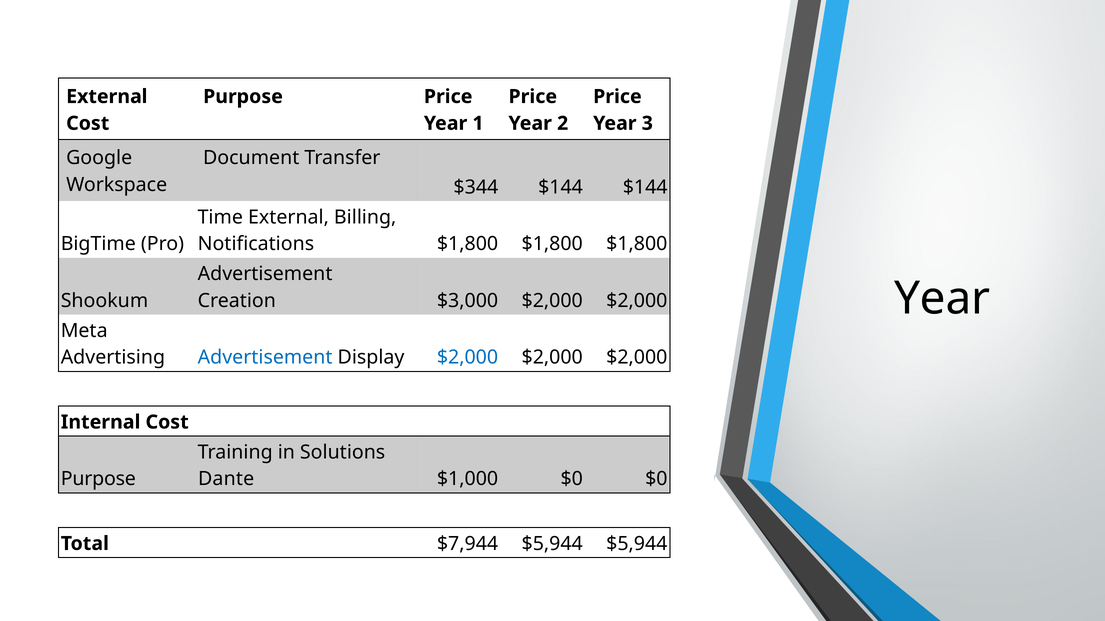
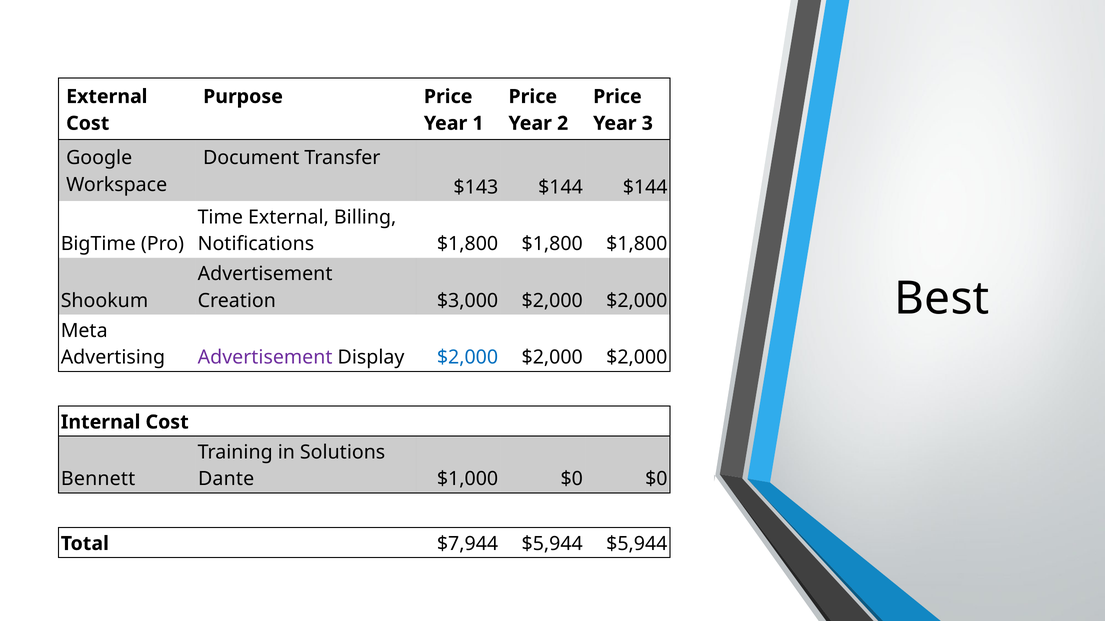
$344: $344 -> $143
Year at (942, 299): Year -> Best
Advertisement at (265, 358) colour: blue -> purple
Purpose at (98, 479): Purpose -> Bennett
